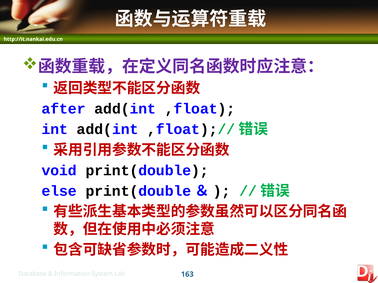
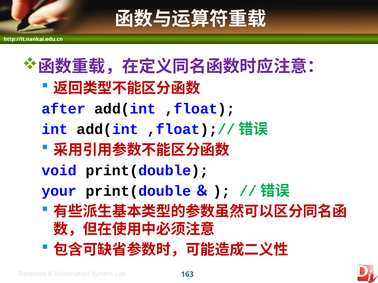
else: else -> your
